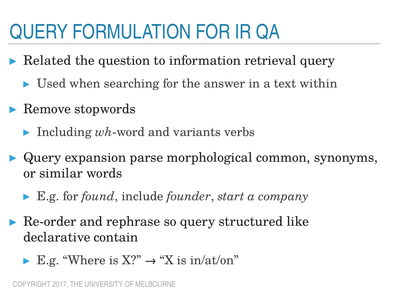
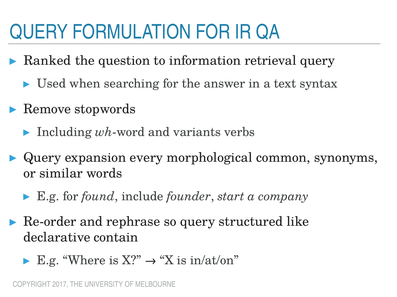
Related: Related -> Ranked
within: within -> syntax
parse: parse -> every
